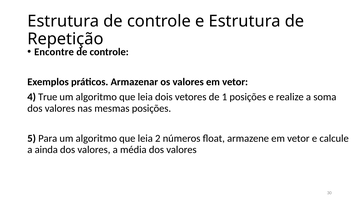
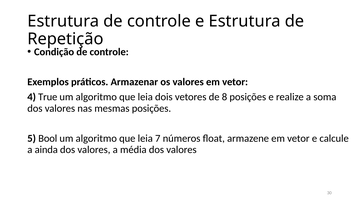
Encontre: Encontre -> Condição
1: 1 -> 8
Para: Para -> Bool
2: 2 -> 7
